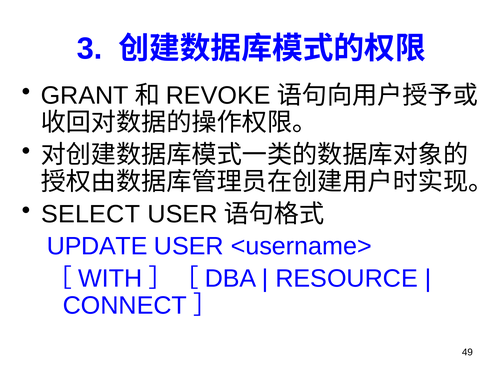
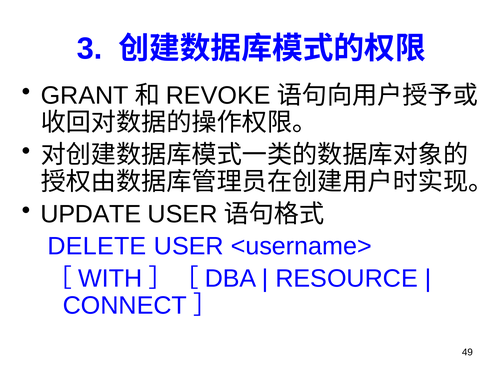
SELECT: SELECT -> UPDATE
UPDATE: UPDATE -> DELETE
